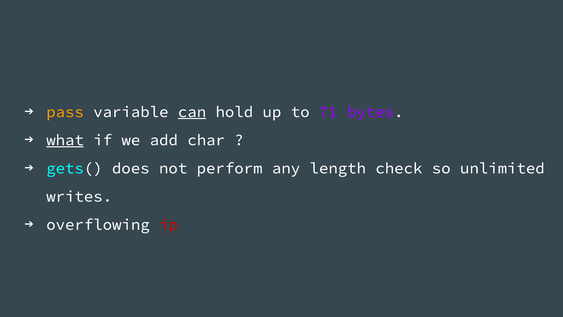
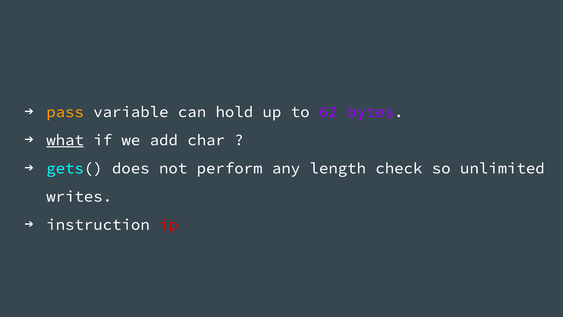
can underline: present -> none
71: 71 -> 62
overflowing: overflowing -> instruction
